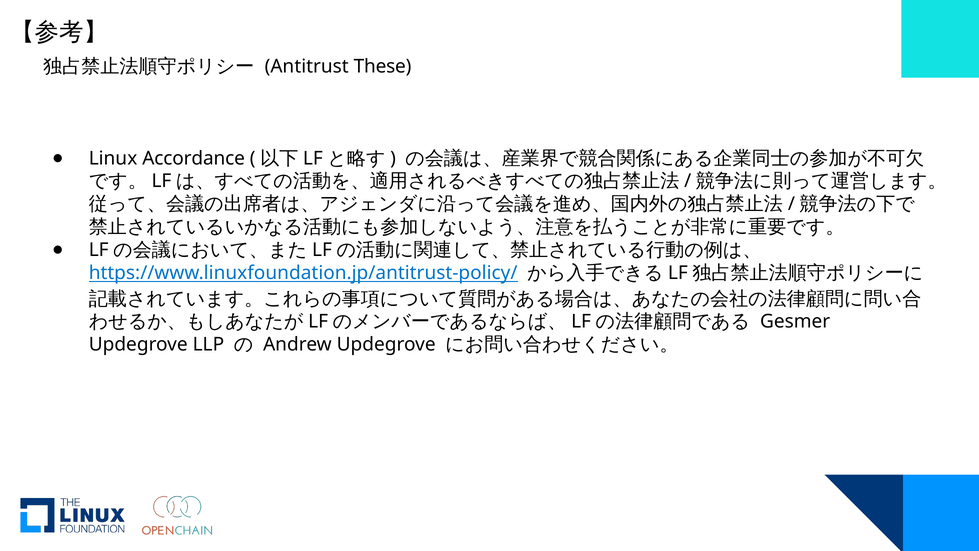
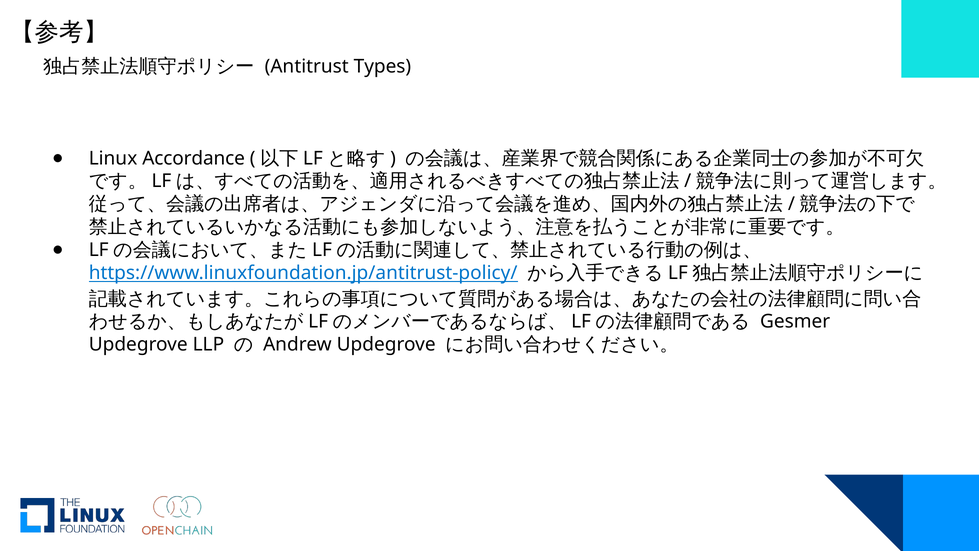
These: These -> Types
